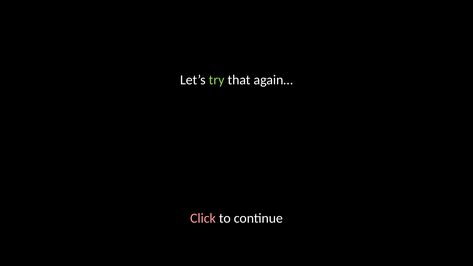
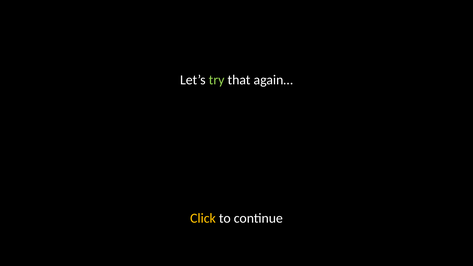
Click colour: pink -> yellow
